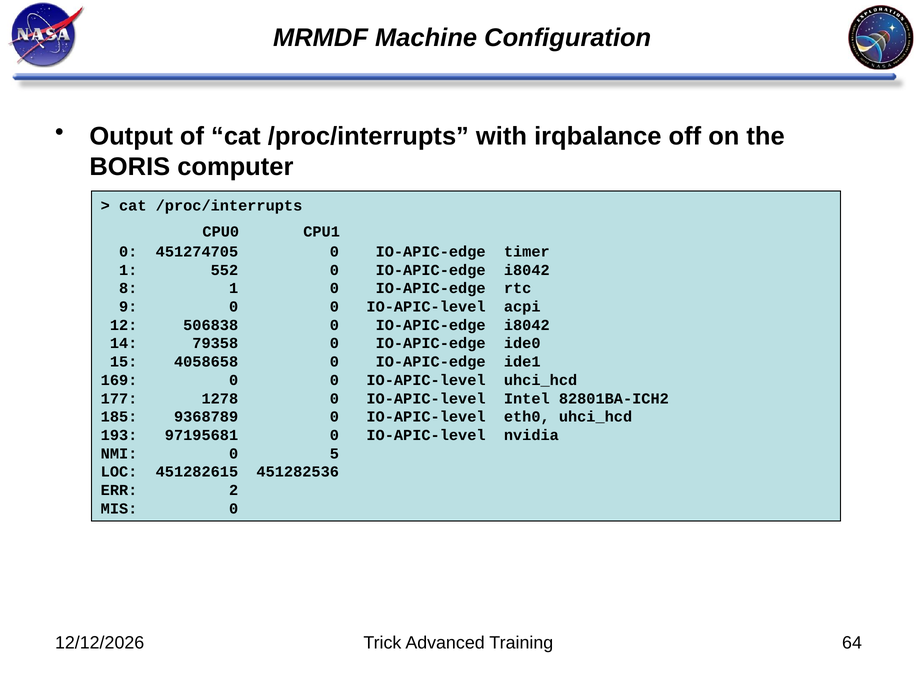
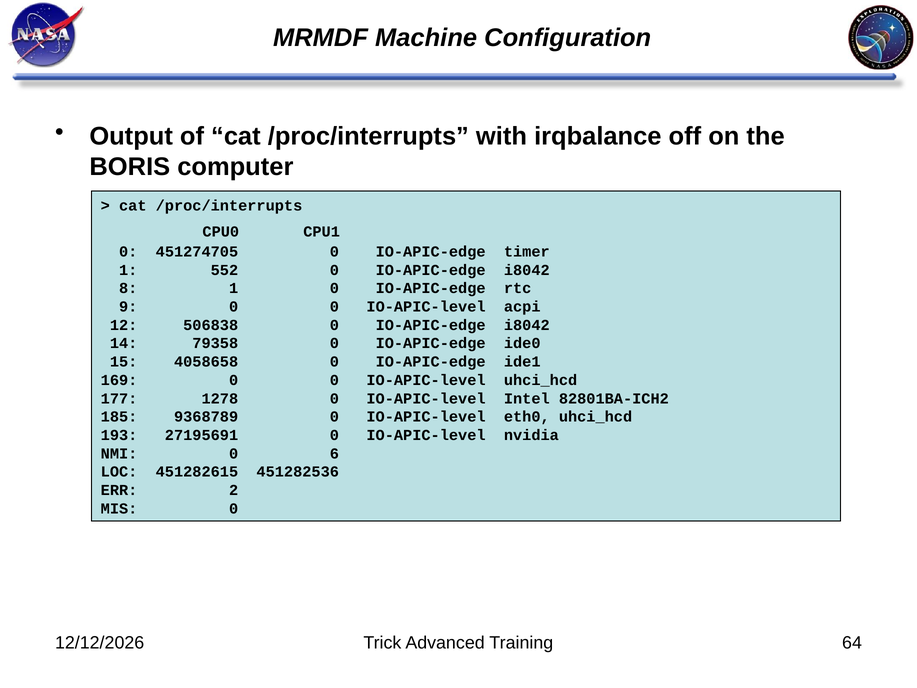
97195681: 97195681 -> 27195691
5: 5 -> 6
